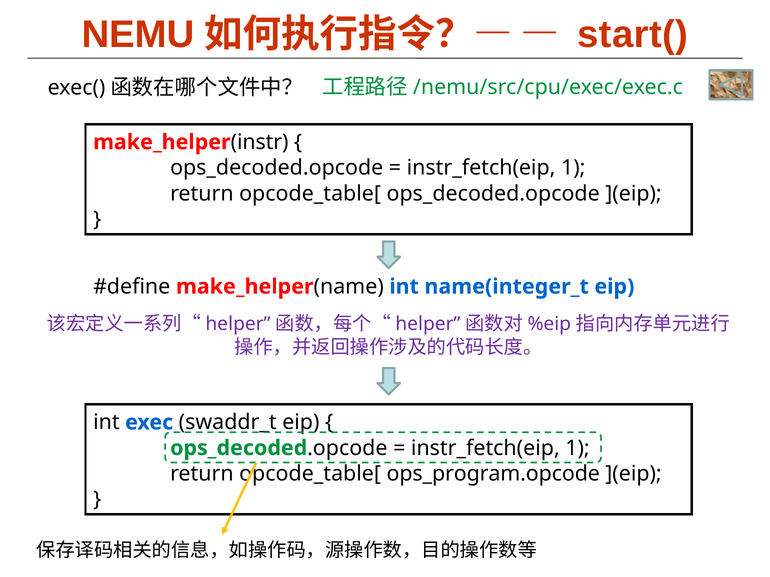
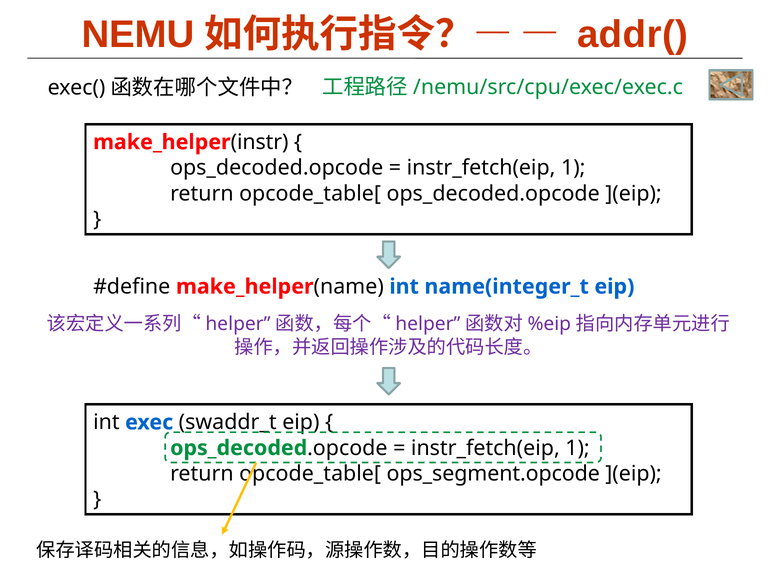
start(: start( -> addr(
ops_program.opcode: ops_program.opcode -> ops_segment.opcode
